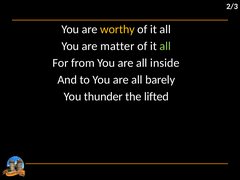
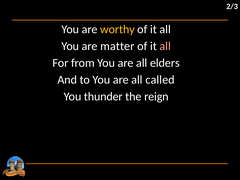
all at (165, 46) colour: light green -> pink
inside: inside -> elders
barely: barely -> called
lifted: lifted -> reign
